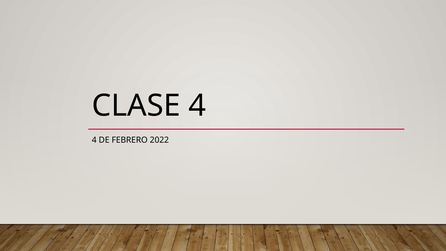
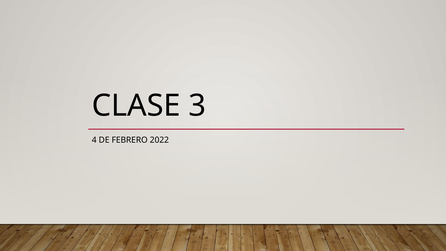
CLASE 4: 4 -> 3
